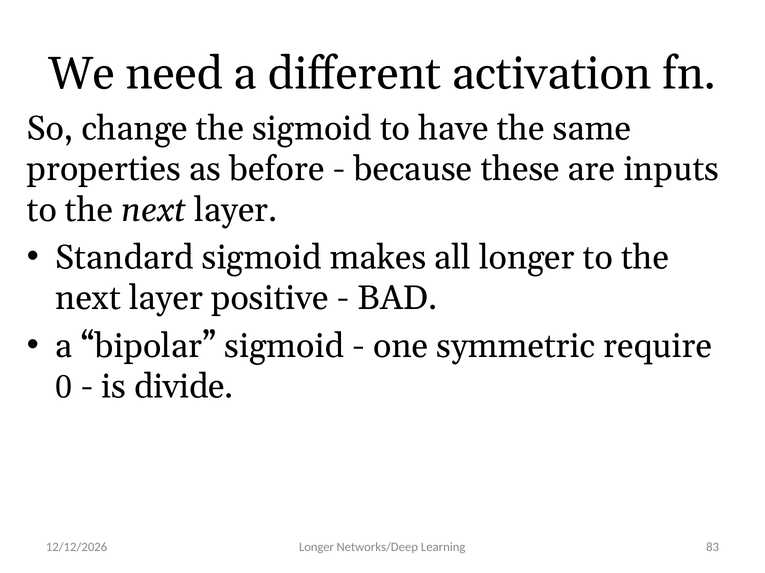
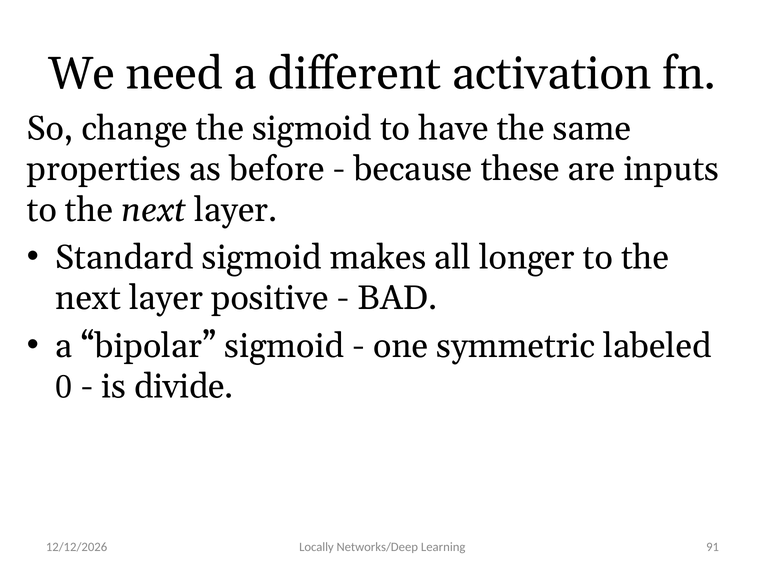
require: require -> labeled
Longer at (316, 548): Longer -> Locally
83: 83 -> 91
